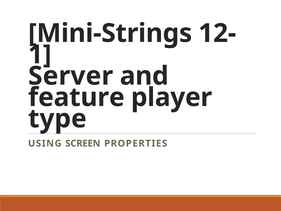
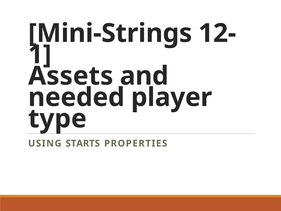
Server: Server -> Assets
feature: feature -> needed
SCREEN: SCREEN -> STARTS
